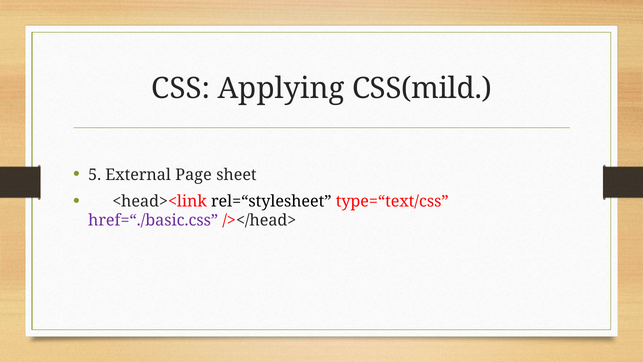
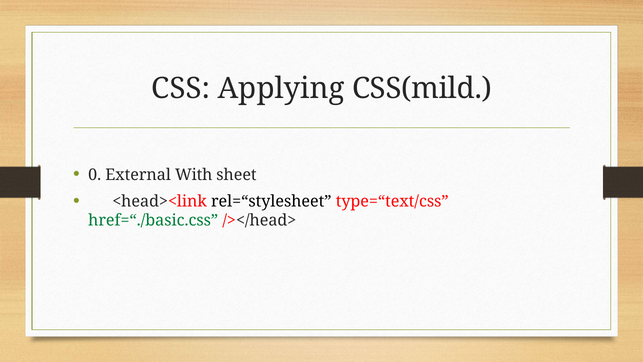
5: 5 -> 0
Page: Page -> With
href=“./basic.css colour: purple -> green
